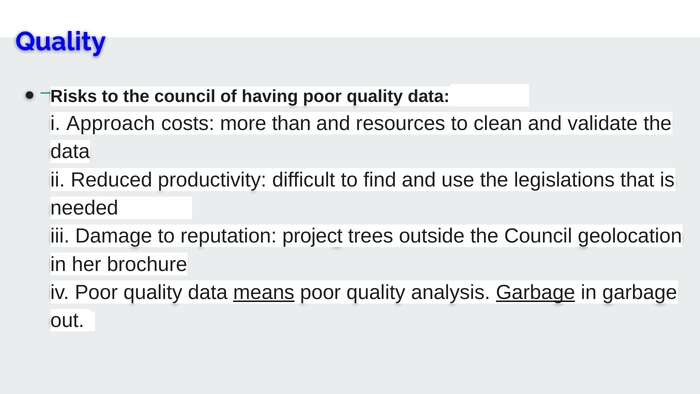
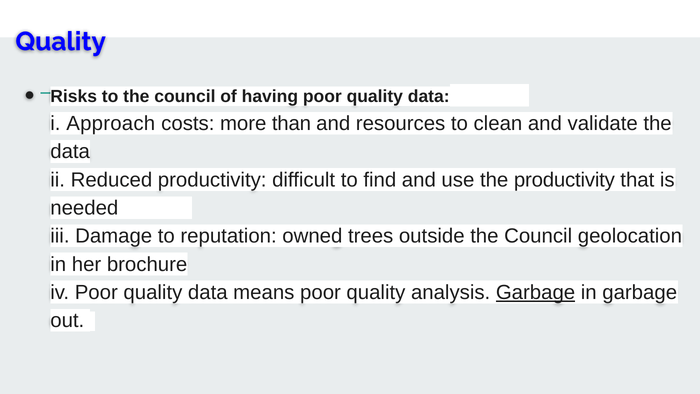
the legislations: legislations -> productivity
project: project -> owned
means underline: present -> none
